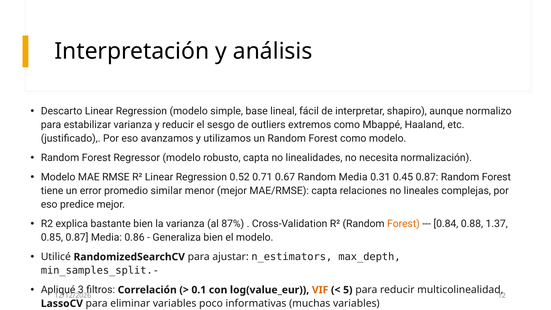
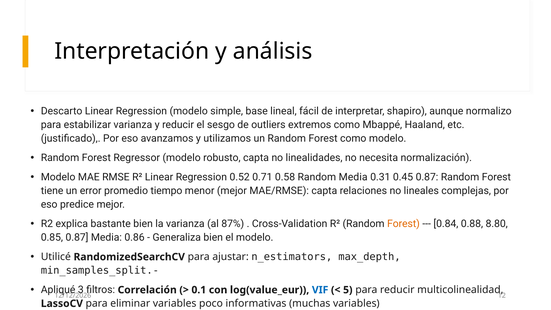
0.67: 0.67 -> 0.58
similar: similar -> tiempo
1.37: 1.37 -> 8.80
VIF colour: orange -> blue
